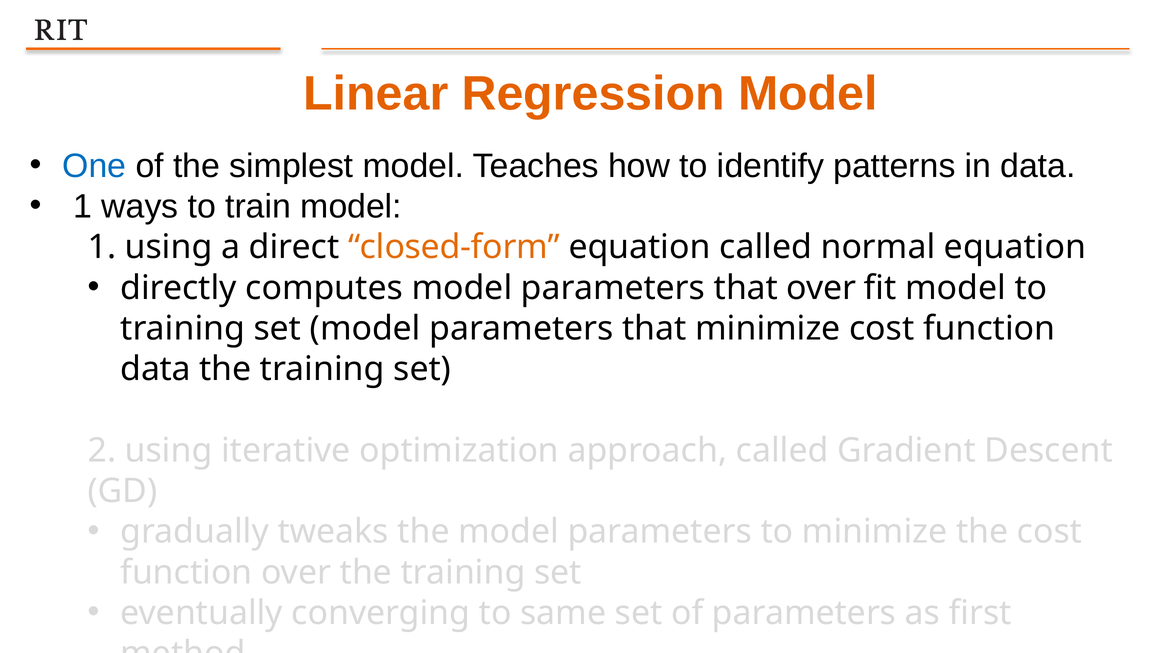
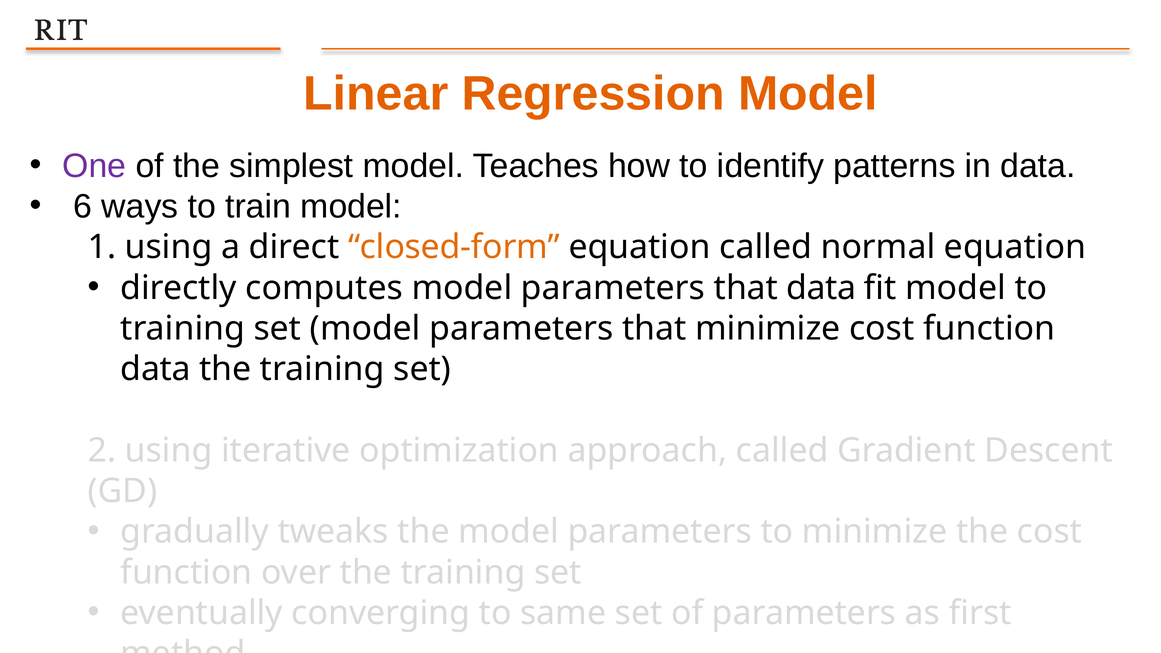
One colour: blue -> purple
1 at (83, 207): 1 -> 6
that over: over -> data
